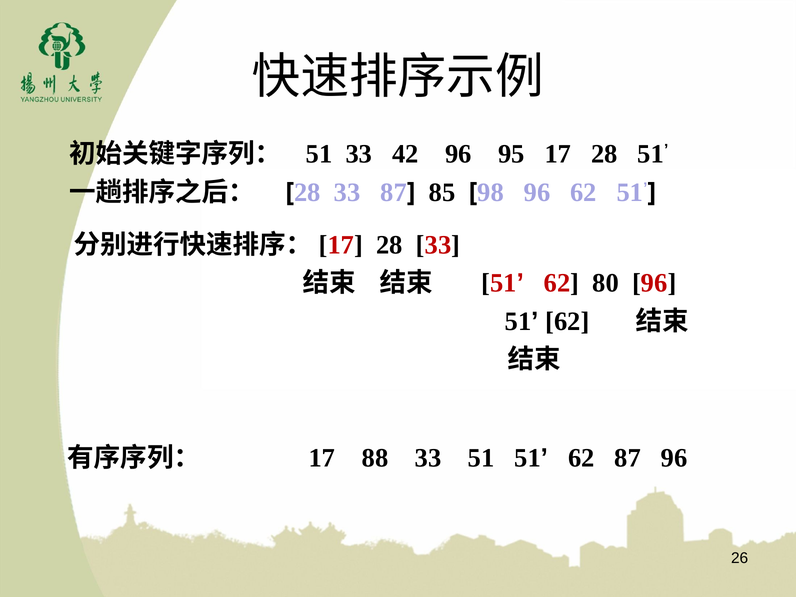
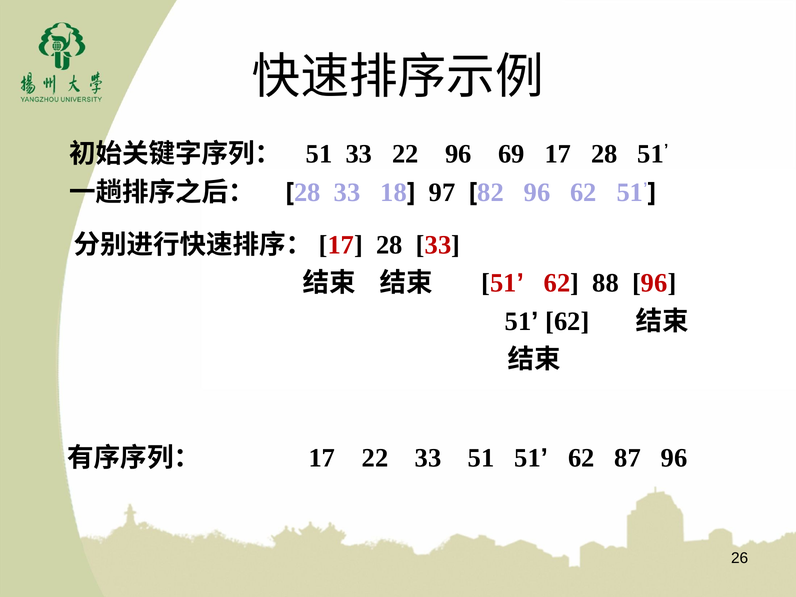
33 42: 42 -> 22
95: 95 -> 69
33 87: 87 -> 18
85: 85 -> 97
98: 98 -> 82
80: 80 -> 88
17 88: 88 -> 22
